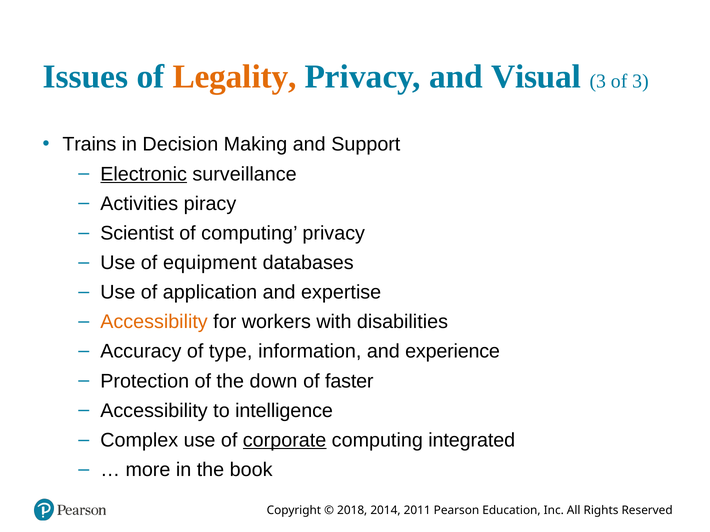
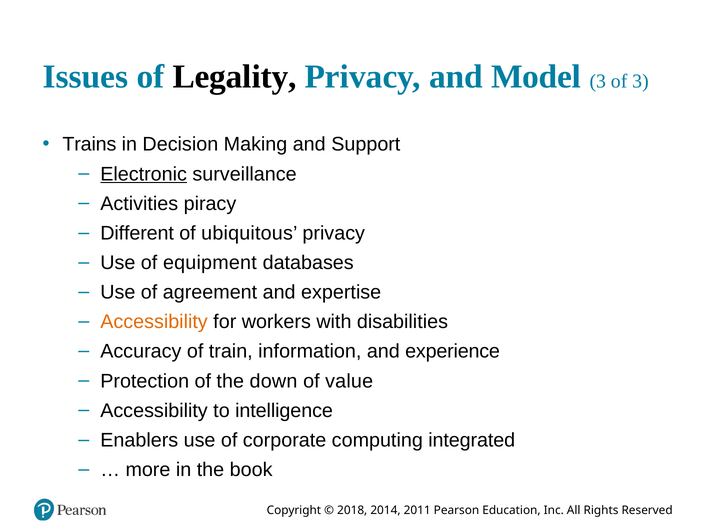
Legality colour: orange -> black
Visual: Visual -> Model
Scientist: Scientist -> Different
of computing: computing -> ubiquitous
application: application -> agreement
type: type -> train
faster: faster -> value
Complex: Complex -> Enablers
corporate underline: present -> none
